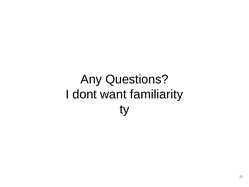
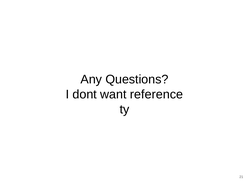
familiarity: familiarity -> reference
